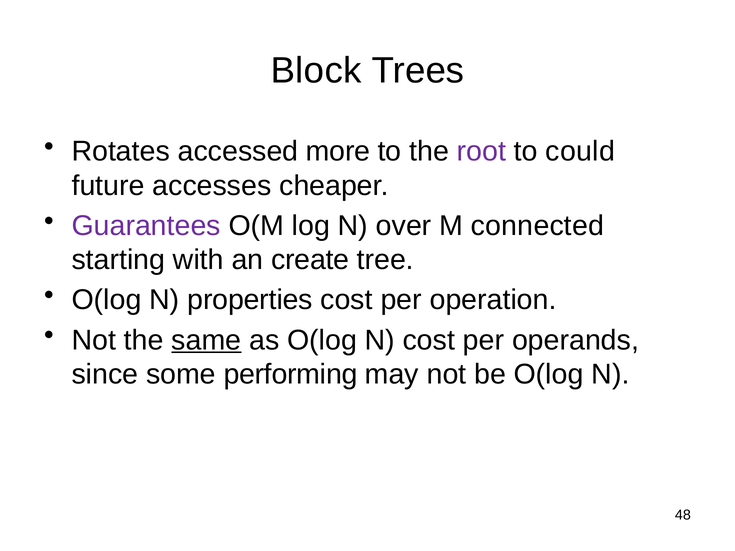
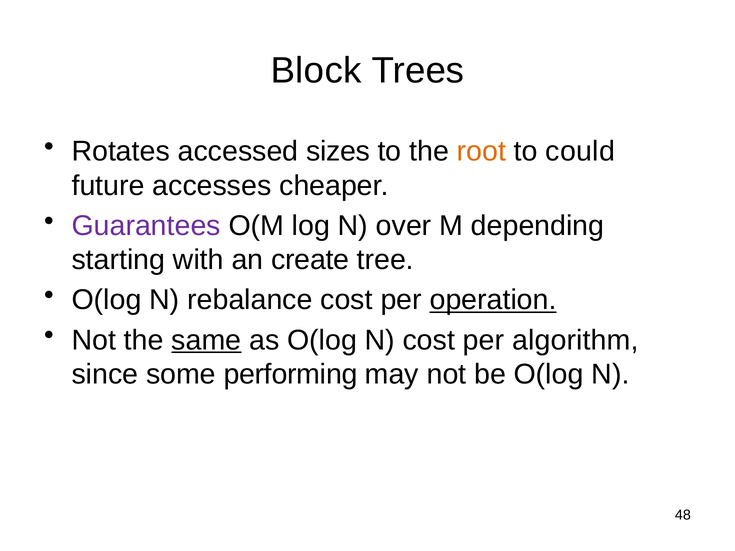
more: more -> sizes
root colour: purple -> orange
connected: connected -> depending
properties: properties -> rebalance
operation underline: none -> present
operands: operands -> algorithm
